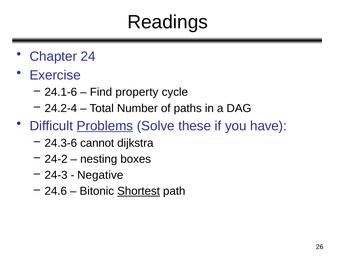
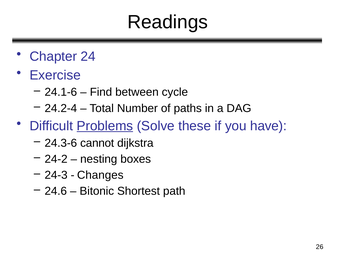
property: property -> between
Negative: Negative -> Changes
Shortest underline: present -> none
